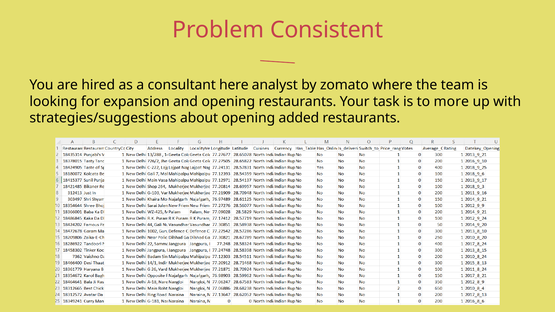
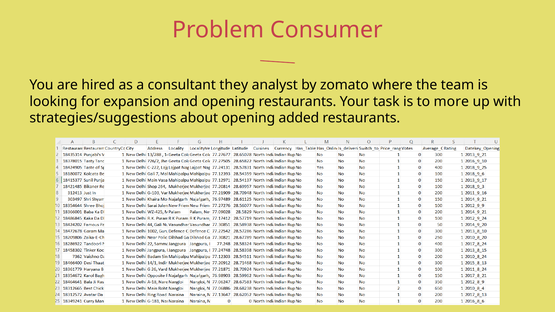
Consistent: Consistent -> Consumer
here: here -> they
